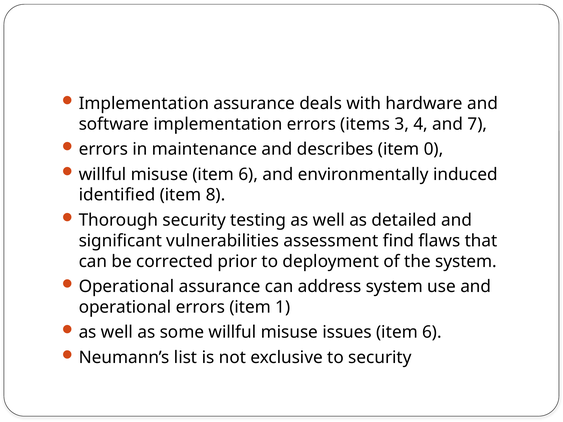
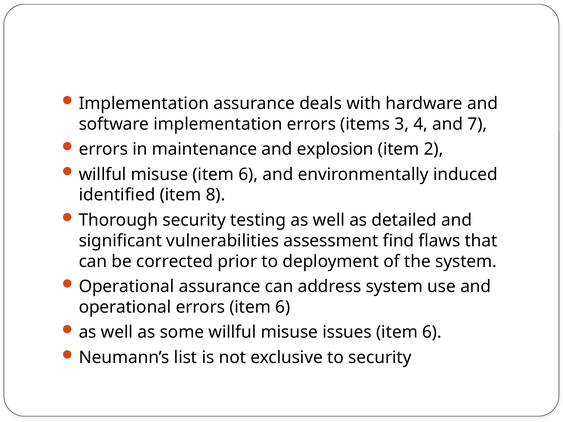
describes: describes -> explosion
0: 0 -> 2
errors item 1: 1 -> 6
